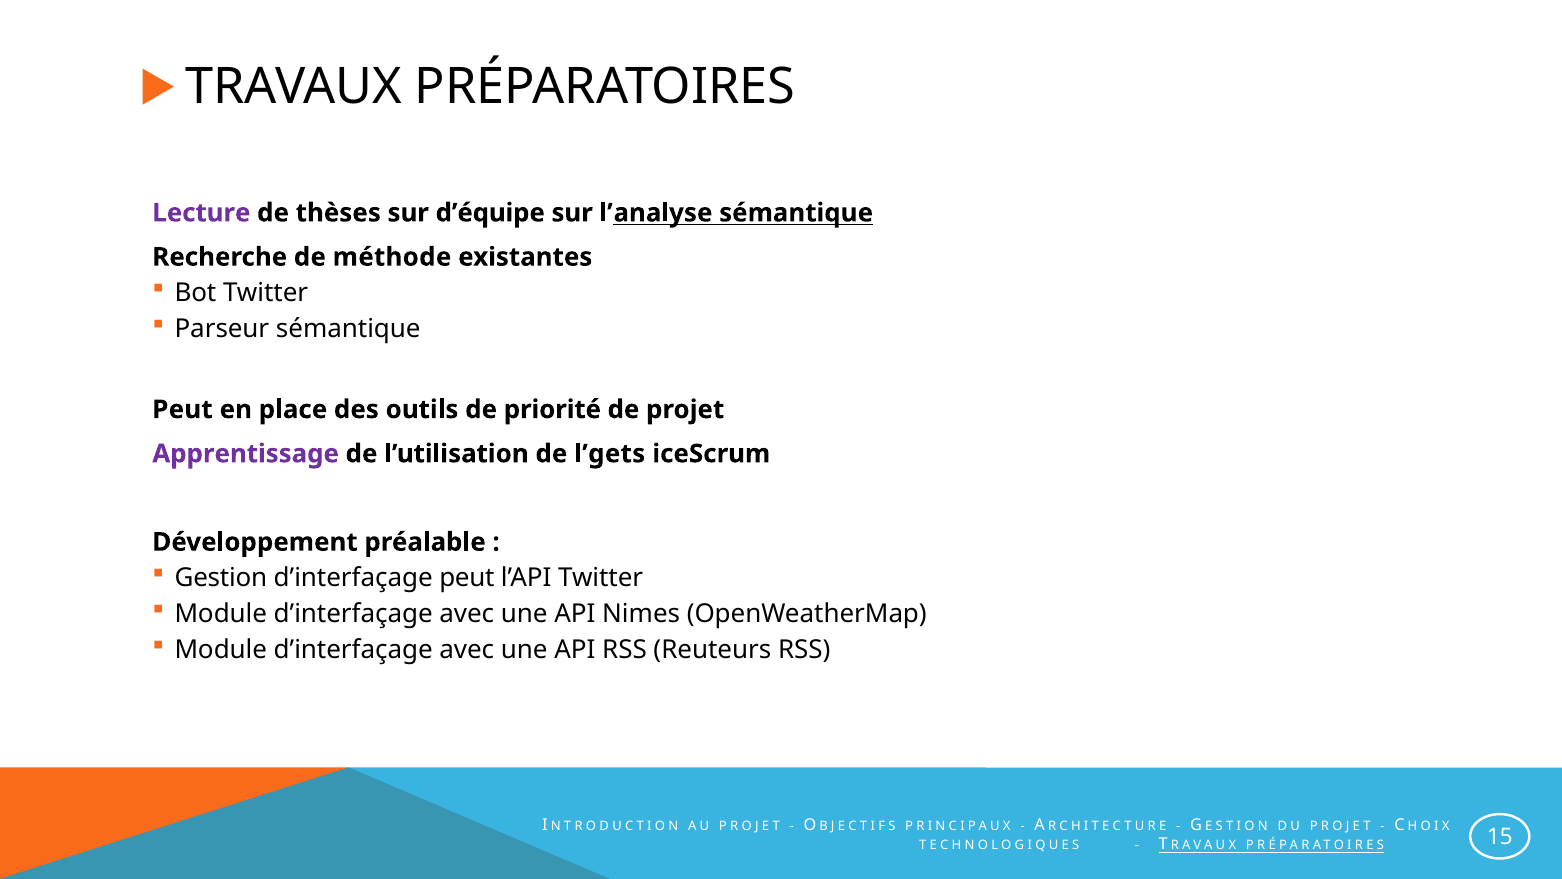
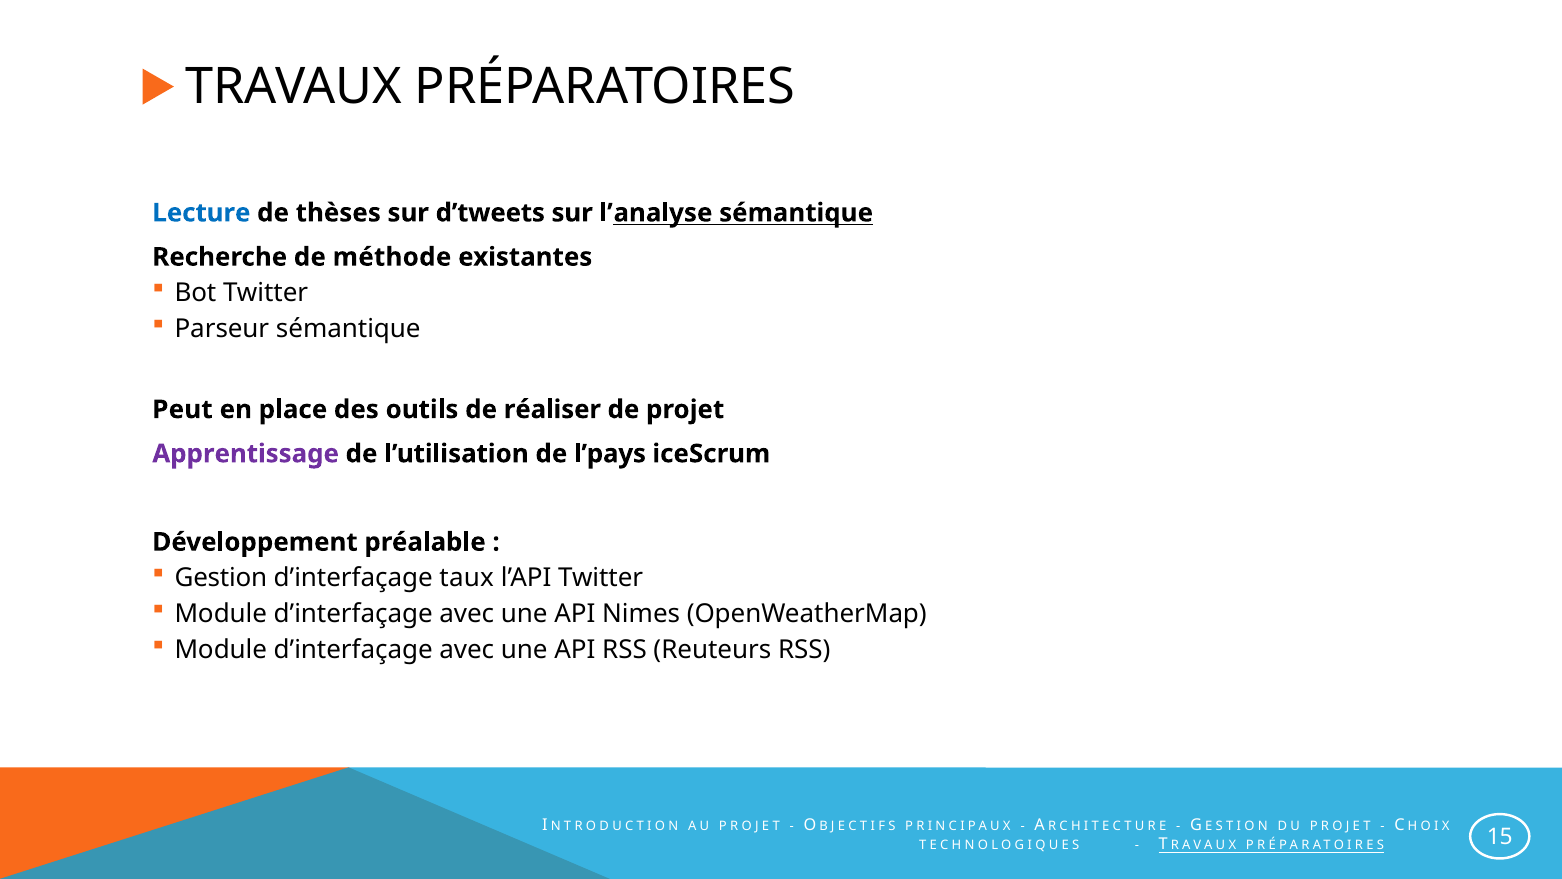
Lecture colour: purple -> blue
d’équipe: d’équipe -> d’tweets
priorité: priorité -> réaliser
l’gets: l’gets -> l’pays
d’interfaçage peut: peut -> taux
